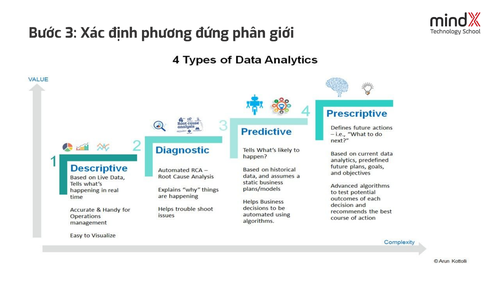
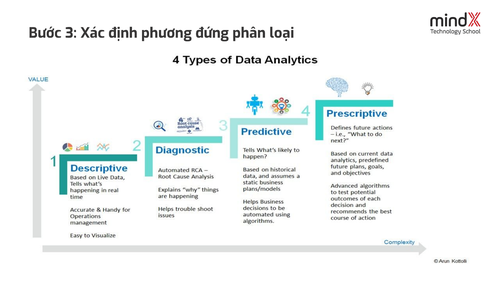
giới: giới -> loại
